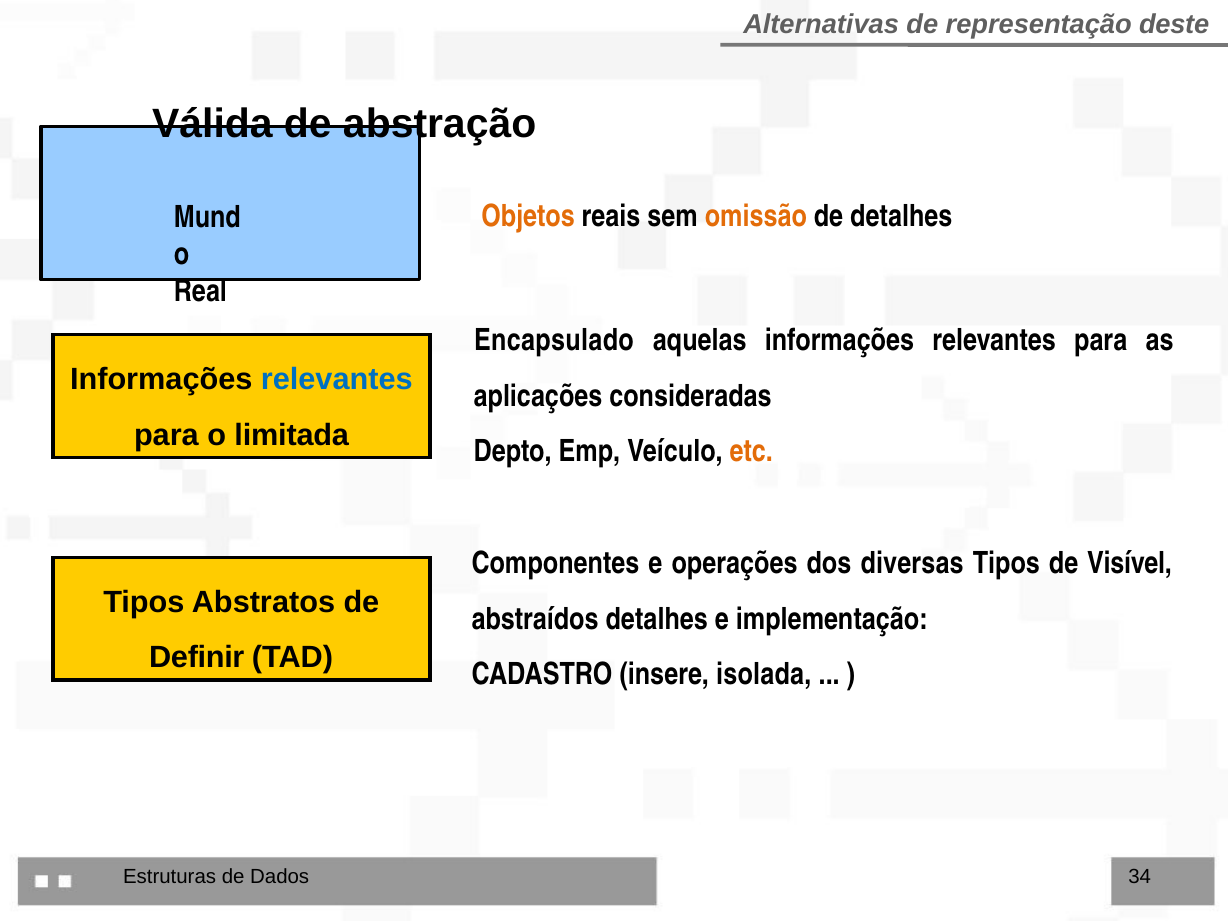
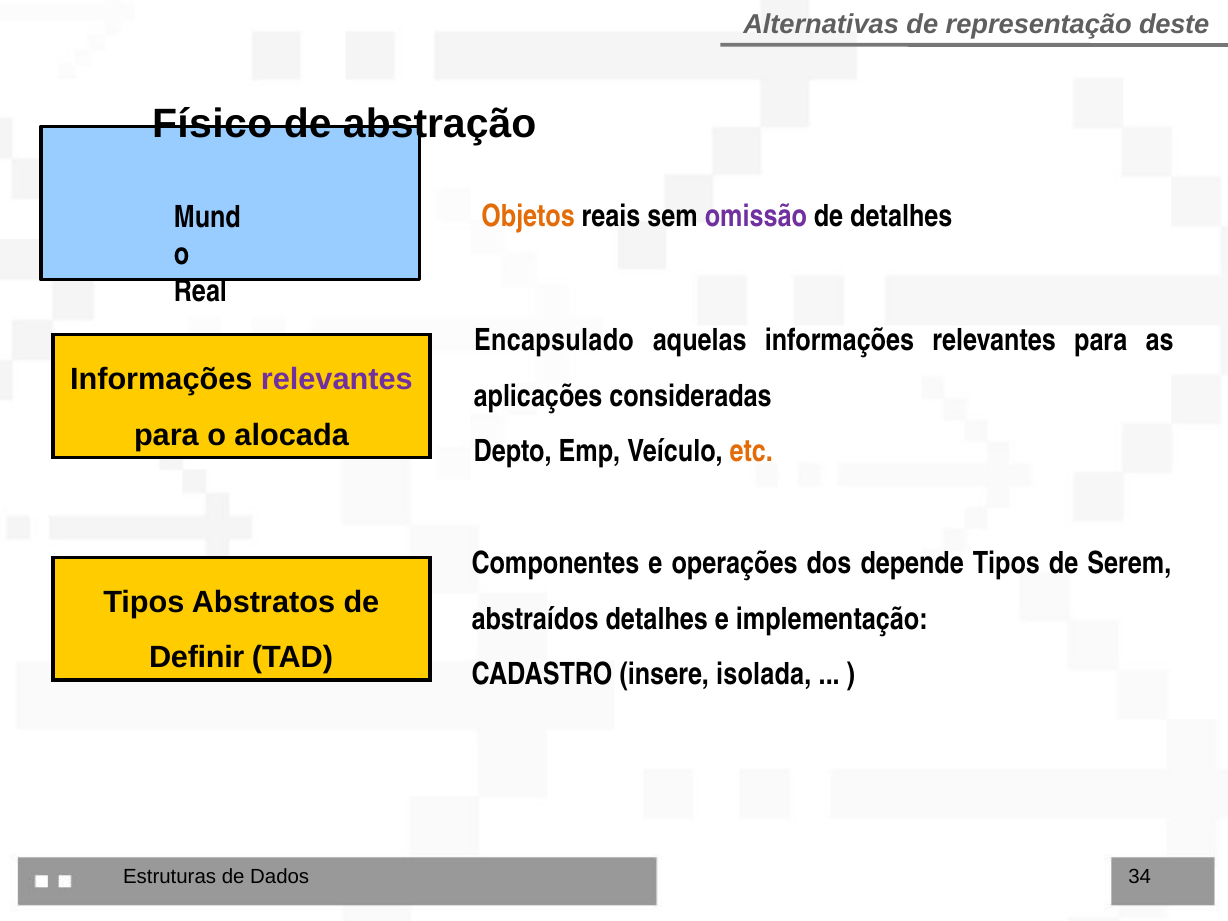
Válida: Válida -> Físico
omissão colour: orange -> purple
relevantes at (337, 380) colour: blue -> purple
limitada: limitada -> alocada
diversas: diversas -> depende
Visível: Visível -> Serem
